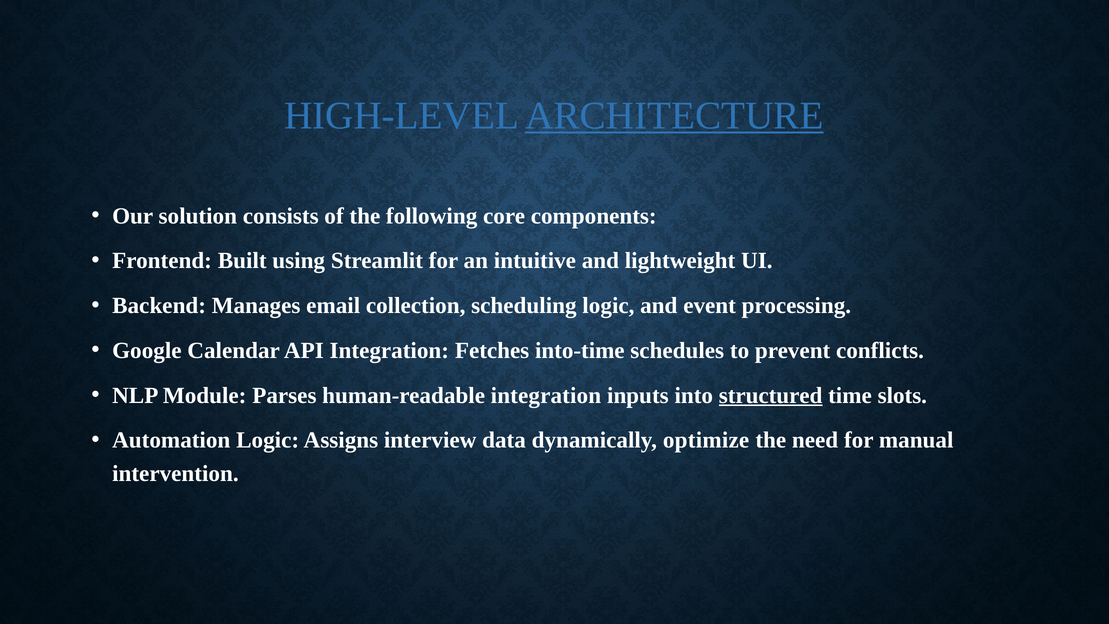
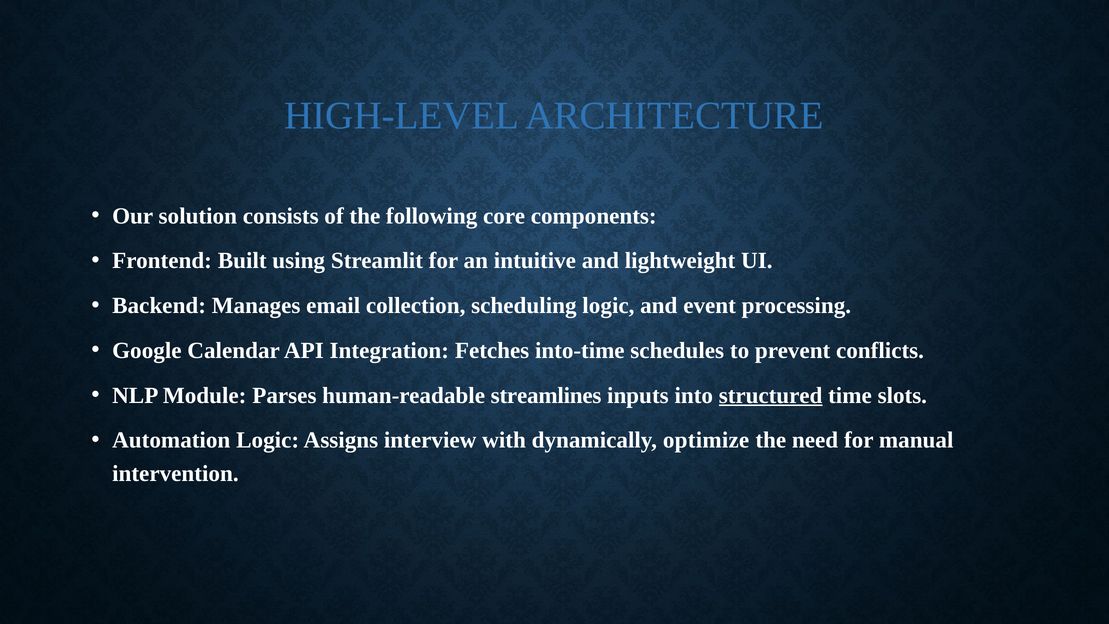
ARCHITECTURE underline: present -> none
human-readable integration: integration -> streamlines
data: data -> with
